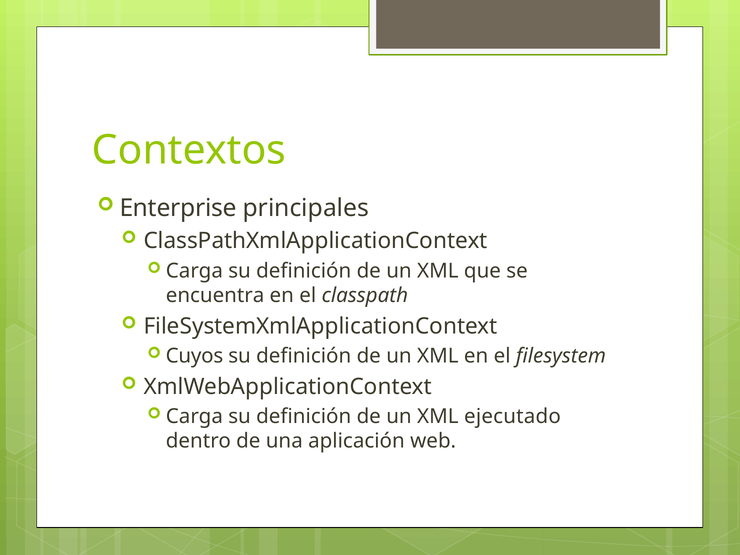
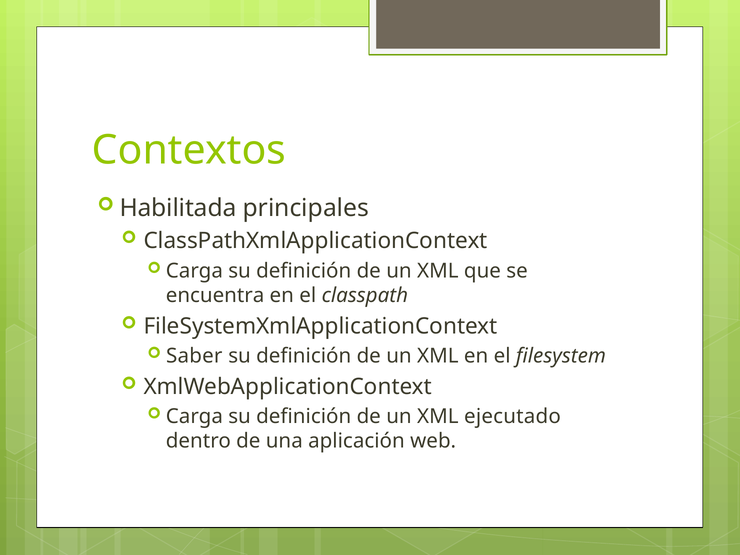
Enterprise: Enterprise -> Habilitada
Cuyos: Cuyos -> Saber
